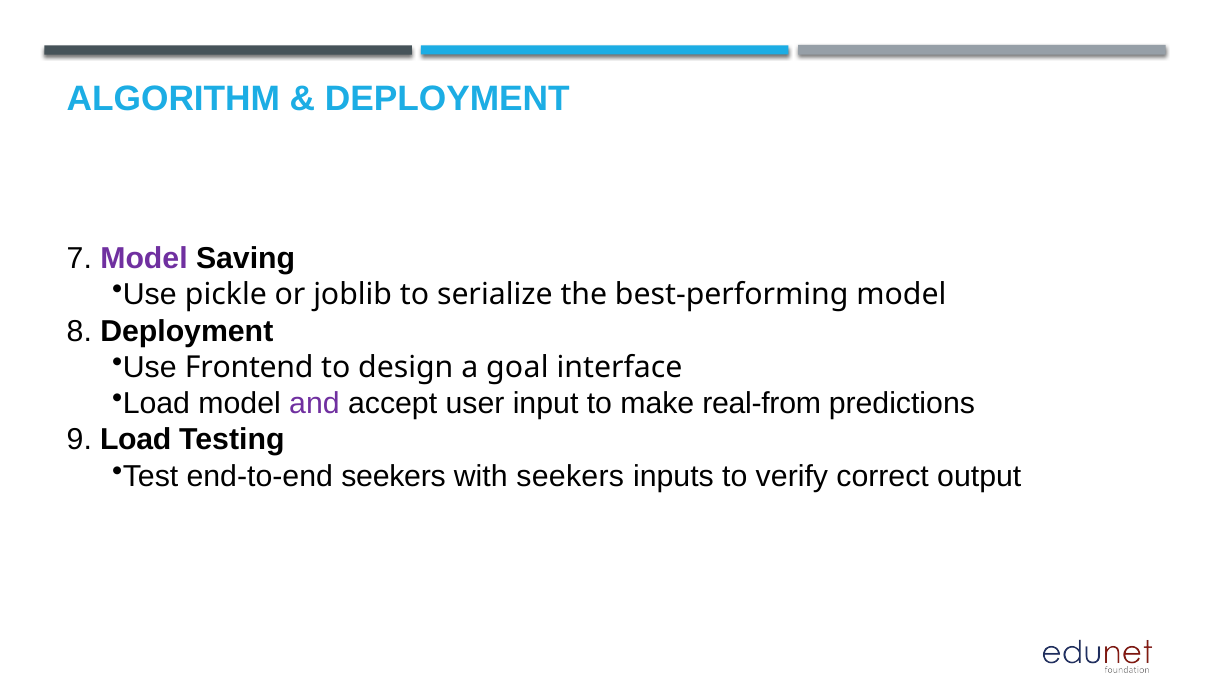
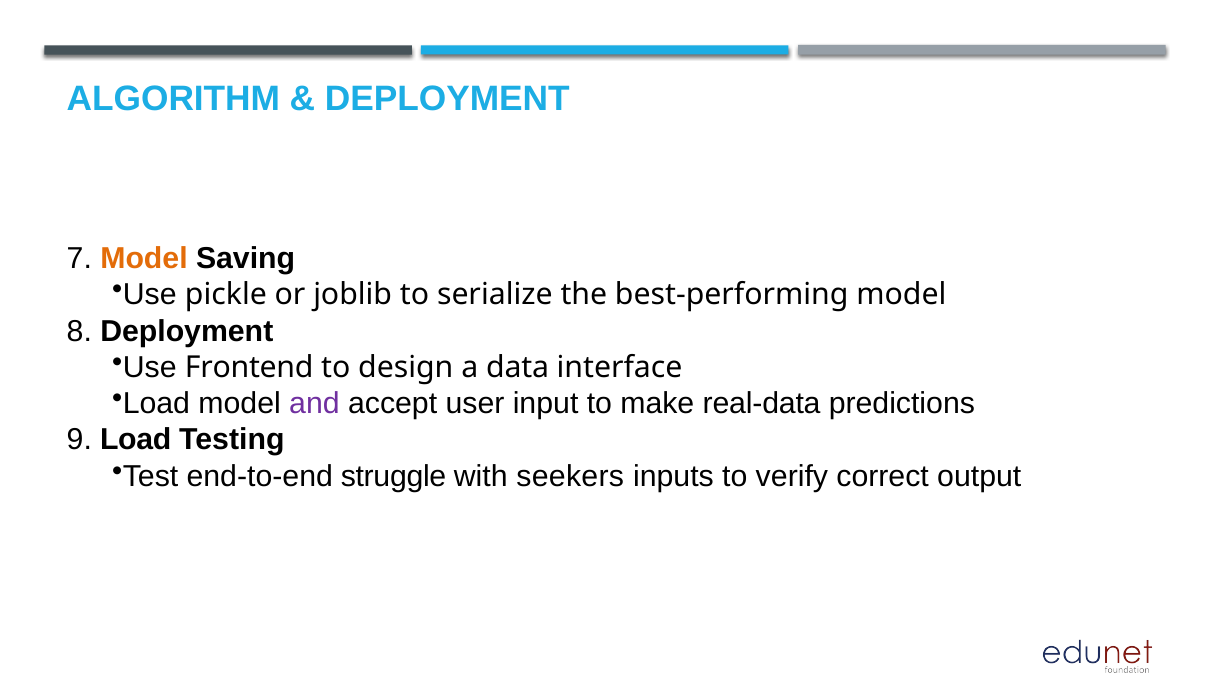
Model at (144, 259) colour: purple -> orange
goal: goal -> data
real-from: real-from -> real-data
end-to-end seekers: seekers -> struggle
